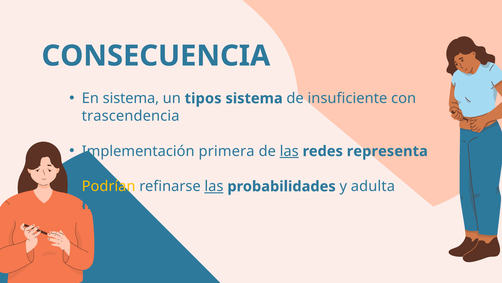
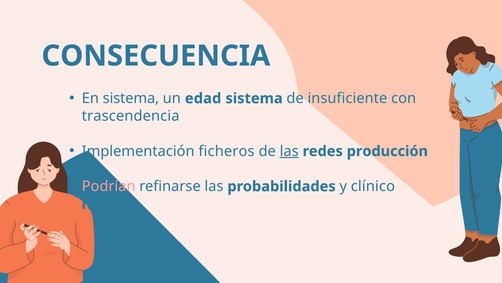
tipos: tipos -> edad
primera: primera -> ficheros
representa: representa -> producción
Podrían colour: yellow -> pink
las at (214, 186) underline: present -> none
adulta: adulta -> clínico
